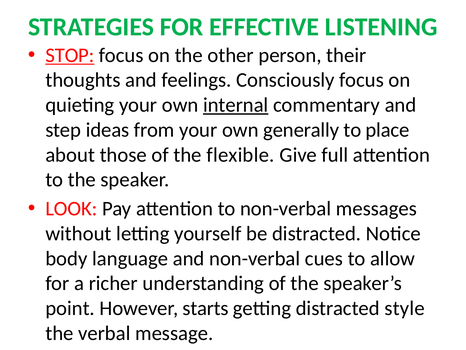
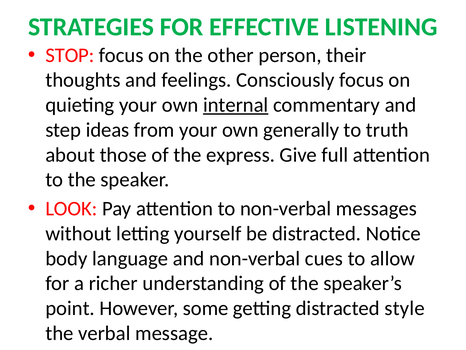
STOP underline: present -> none
place: place -> truth
flexible: flexible -> express
starts: starts -> some
